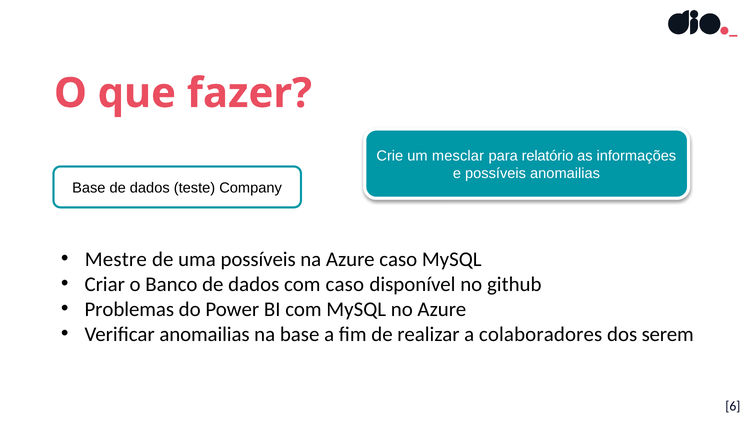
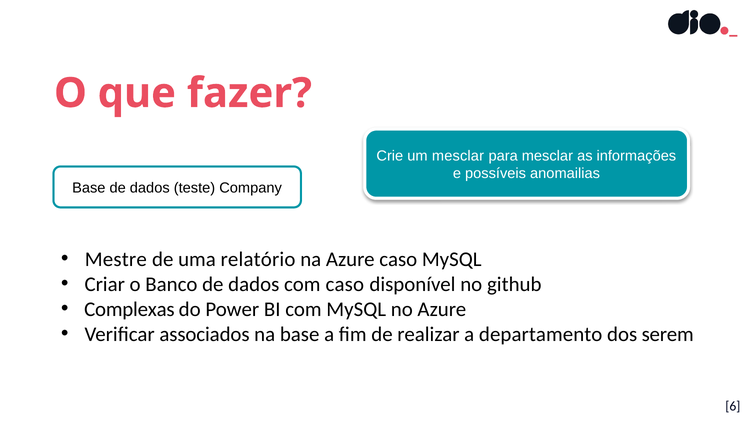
para relatório: relatório -> mesclar
uma possíveis: possíveis -> relatório
Problemas: Problemas -> Complexas
Verificar anomailias: anomailias -> associados
colaboradores: colaboradores -> departamento
